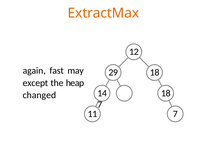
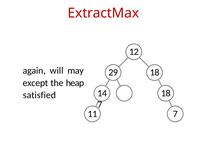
ExtractMax colour: orange -> red
fast: fast -> will
changed: changed -> satisfied
